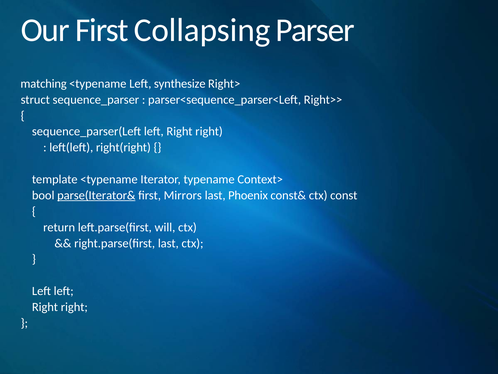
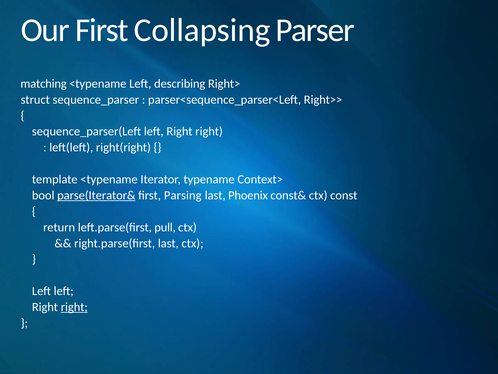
synthesize: synthesize -> describing
Mirrors: Mirrors -> Parsing
will: will -> pull
right at (74, 307) underline: none -> present
